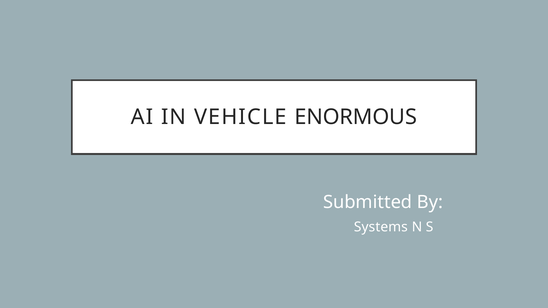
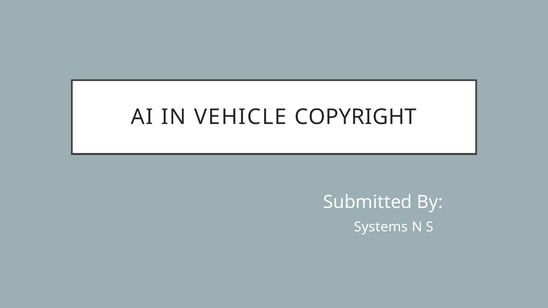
ENORMOUS: ENORMOUS -> COPYRIGHT
